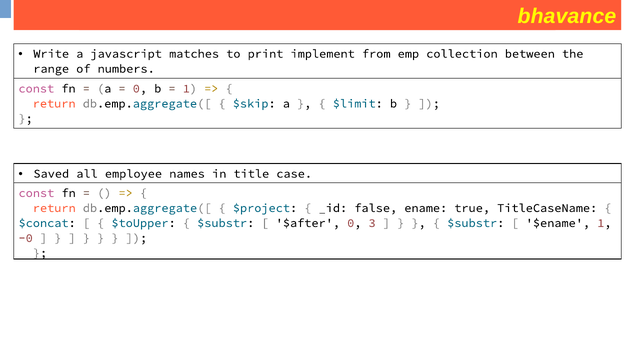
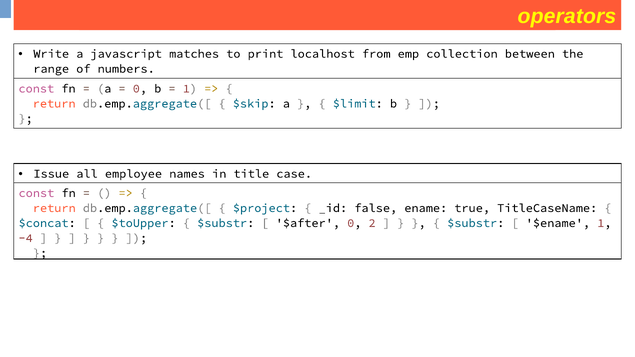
bhavance: bhavance -> operators
implement: implement -> localhost
Saved: Saved -> Issue
3: 3 -> 2
-0: -0 -> -4
